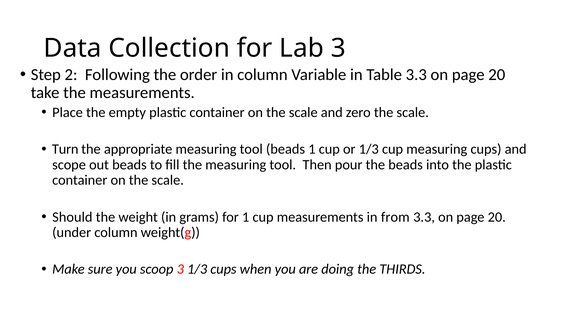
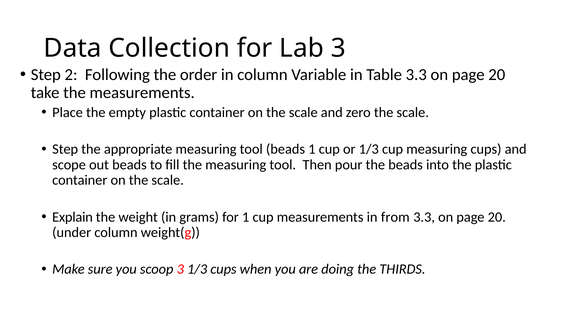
Turn at (65, 149): Turn -> Step
Should: Should -> Explain
